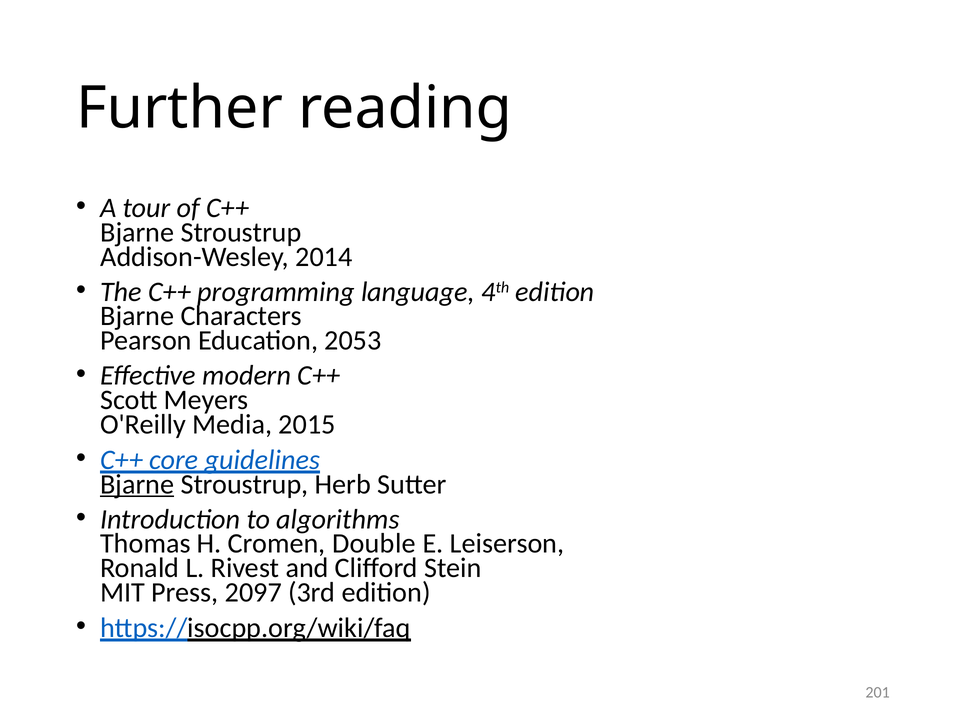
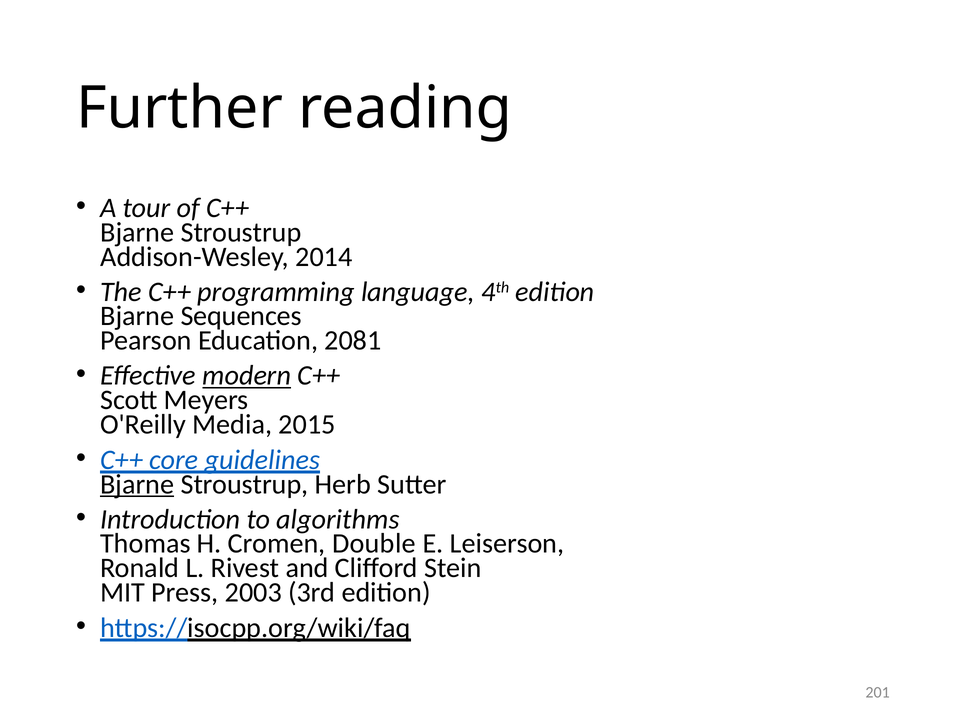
Characters: Characters -> Sequences
2053: 2053 -> 2081
modern underline: none -> present
2097: 2097 -> 2003
